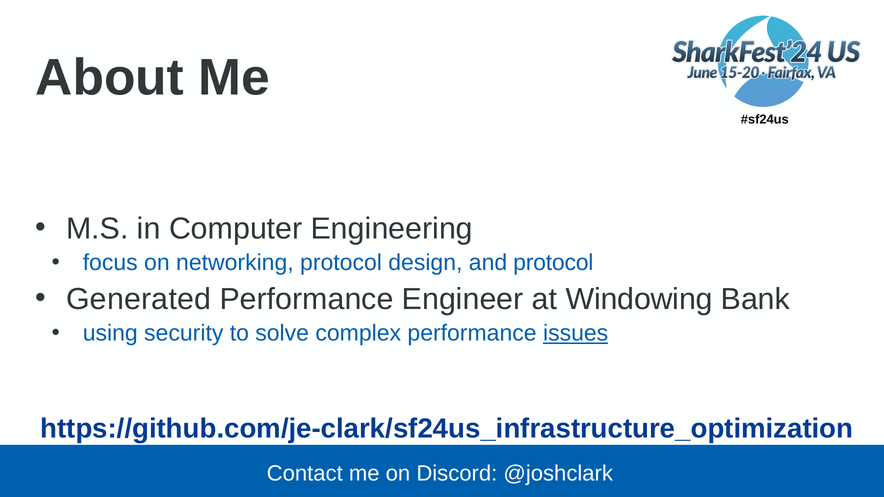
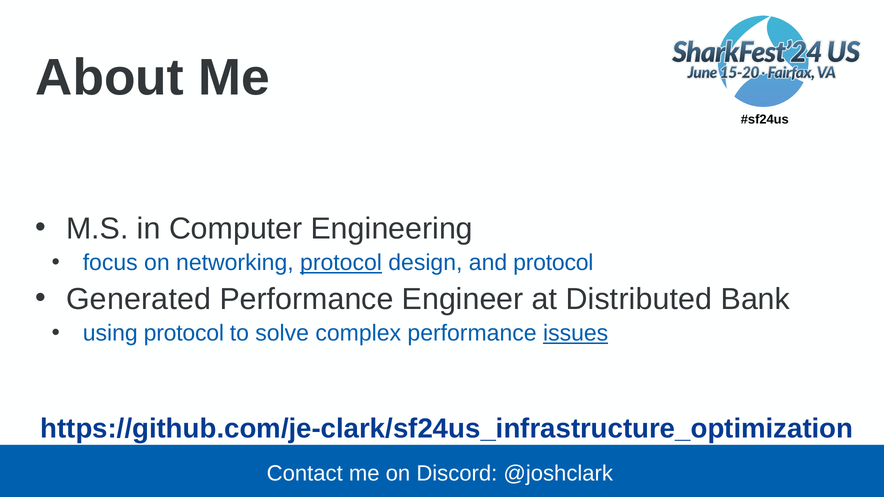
protocol at (341, 263) underline: none -> present
Windowing: Windowing -> Distributed
using security: security -> protocol
